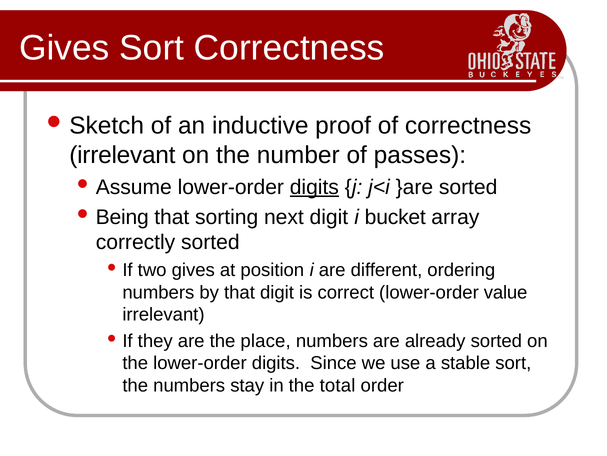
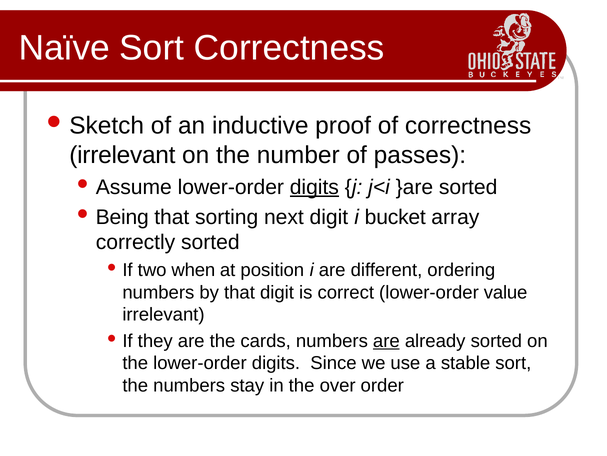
Gives at (64, 48): Gives -> Naïve
two gives: gives -> when
place: place -> cards
are at (386, 341) underline: none -> present
total: total -> over
